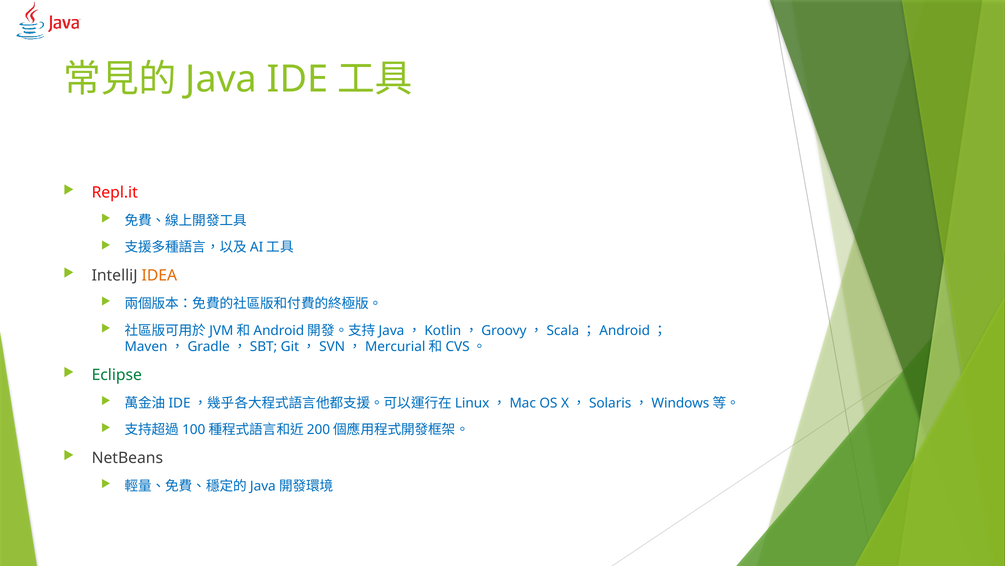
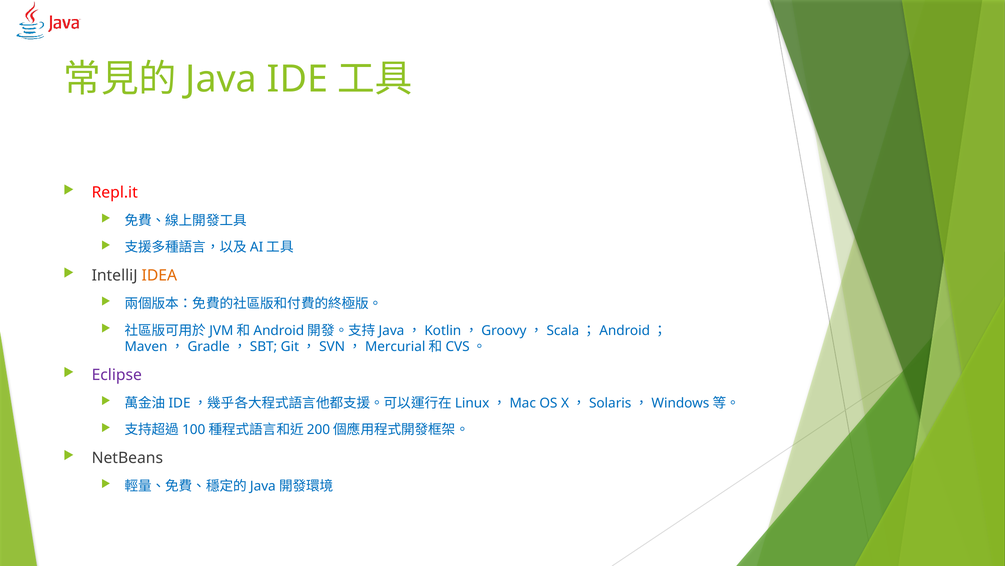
Eclipse colour: green -> purple
